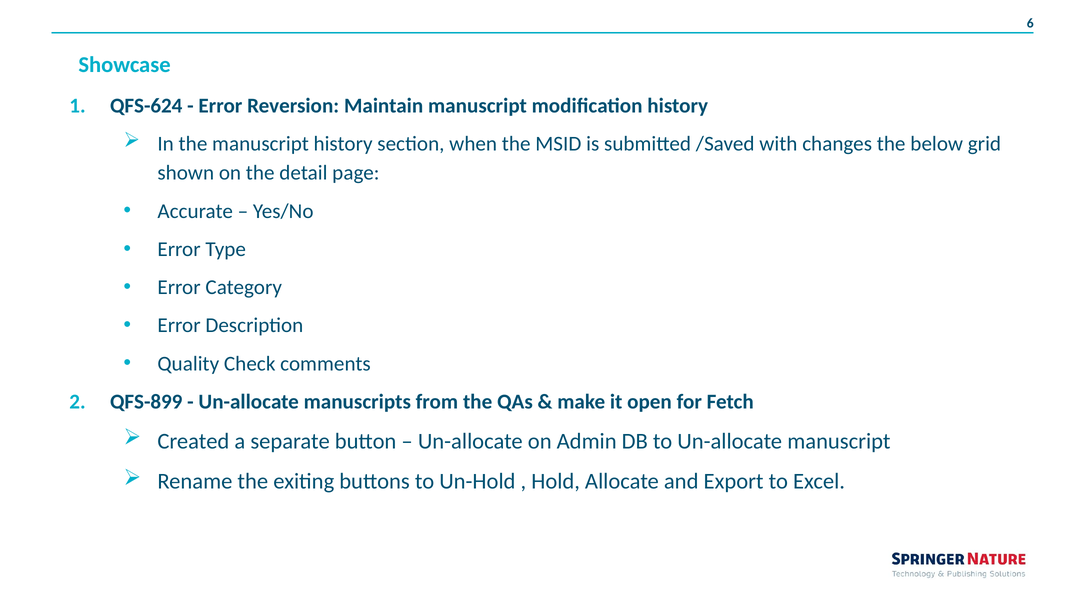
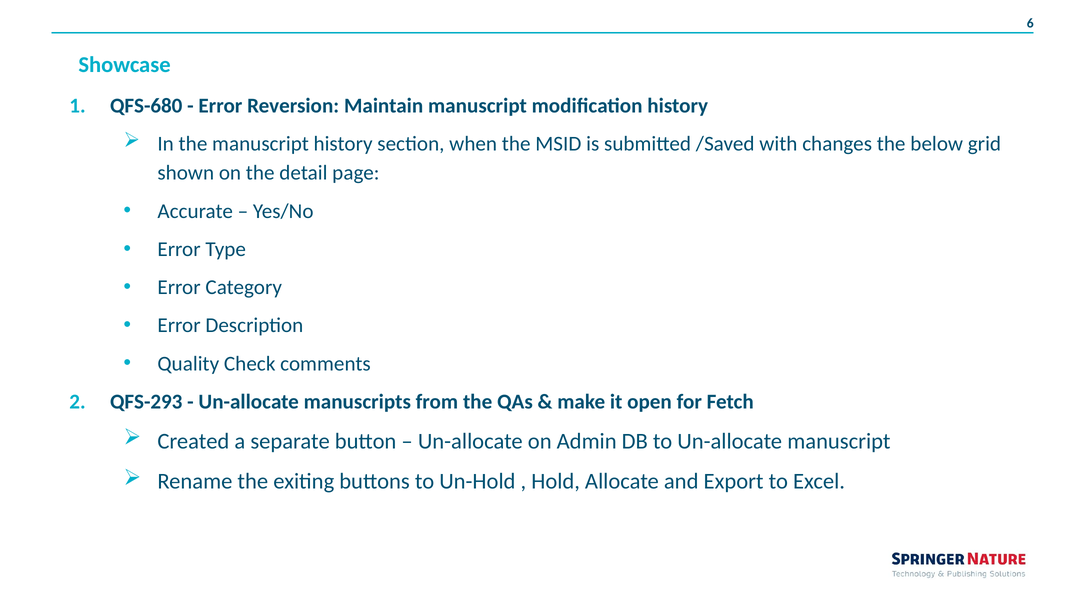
QFS-624: QFS-624 -> QFS-680
QFS-899: QFS-899 -> QFS-293
